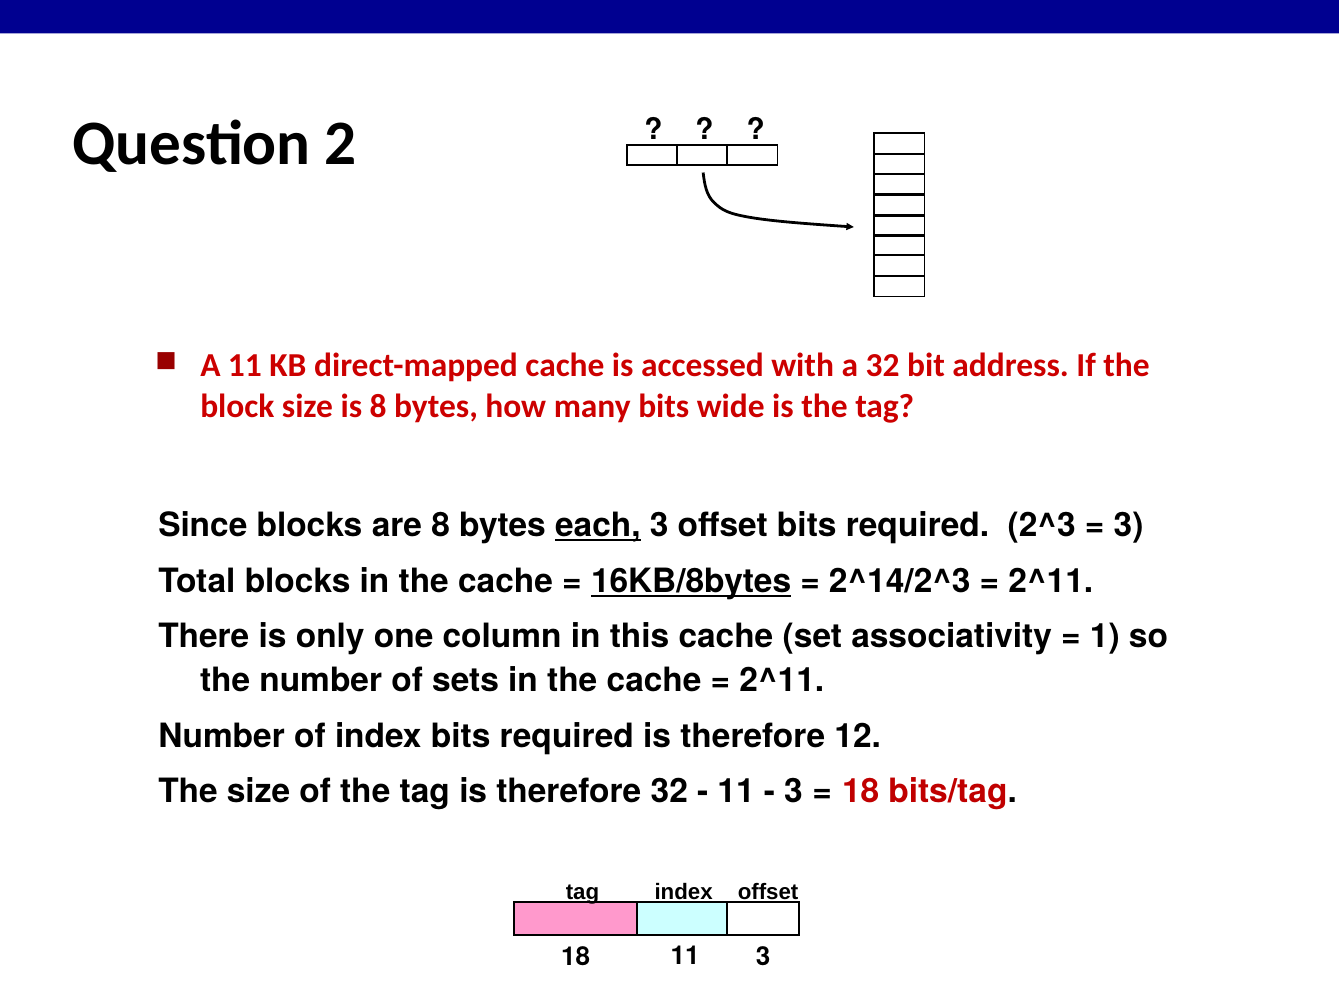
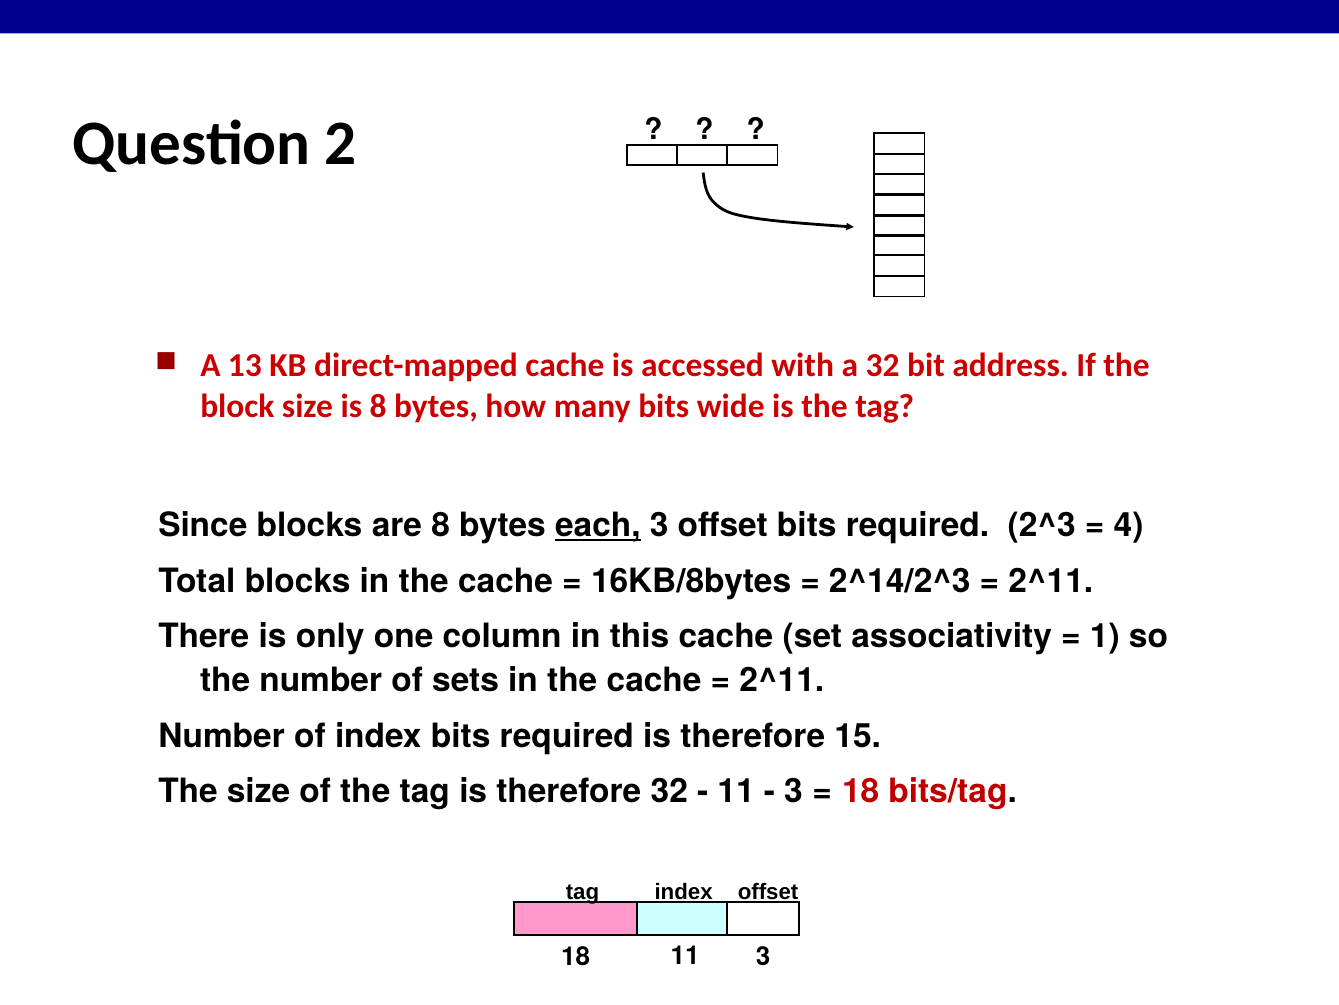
A 11: 11 -> 13
3 at (1129, 525): 3 -> 4
16KB/8bytes underline: present -> none
12: 12 -> 15
